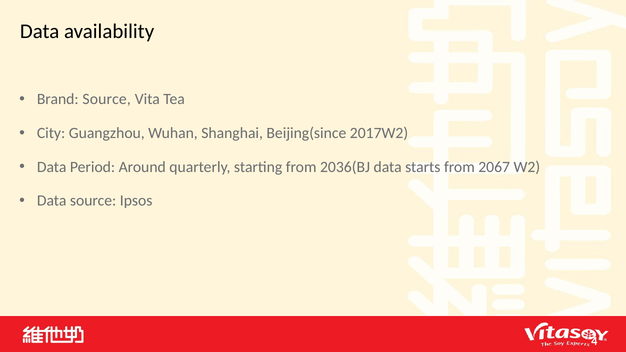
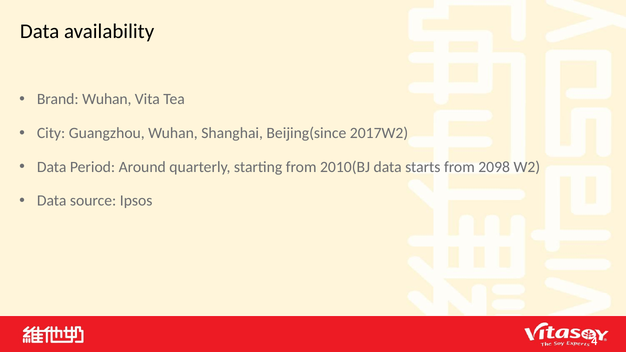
Brand Source: Source -> Wuhan
2036(BJ: 2036(BJ -> 2010(BJ
2067: 2067 -> 2098
